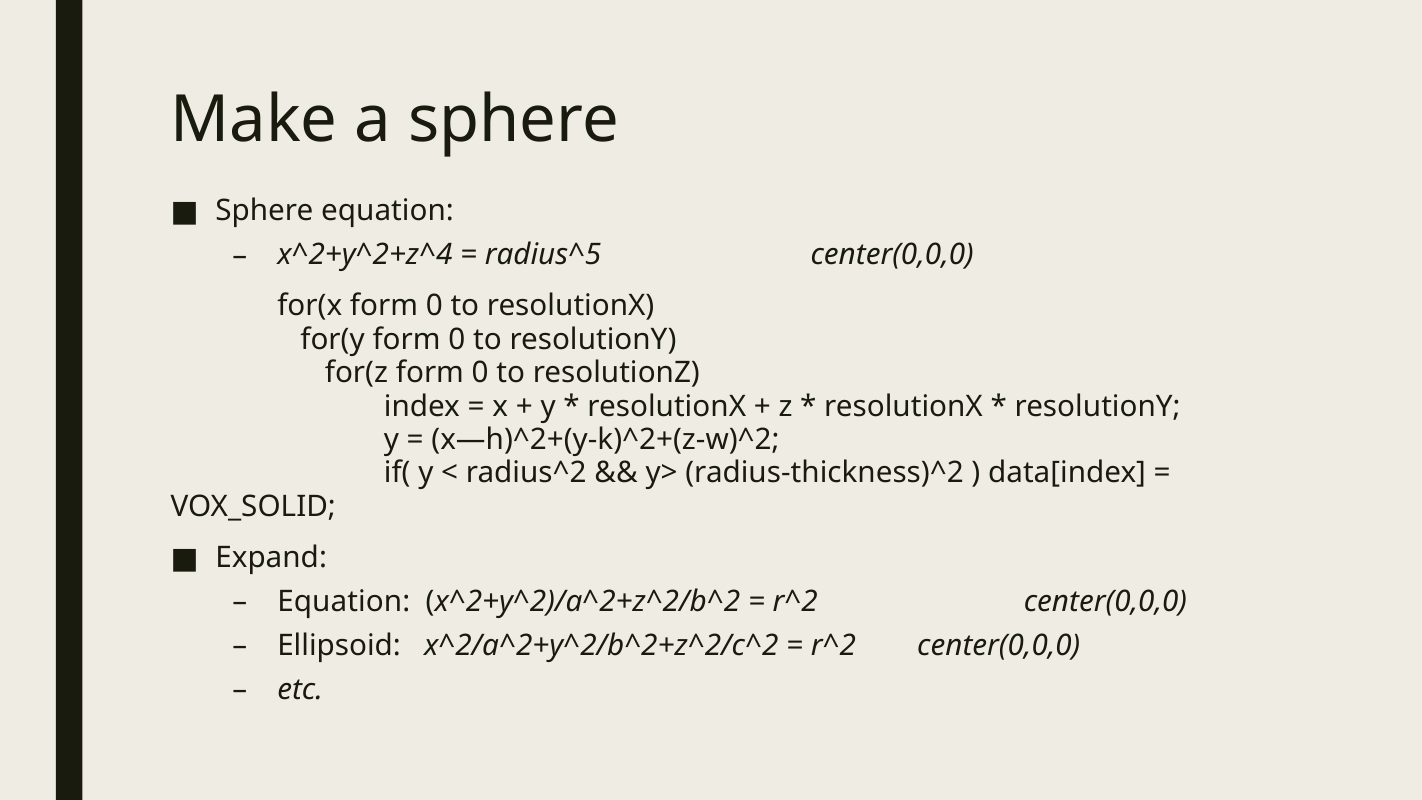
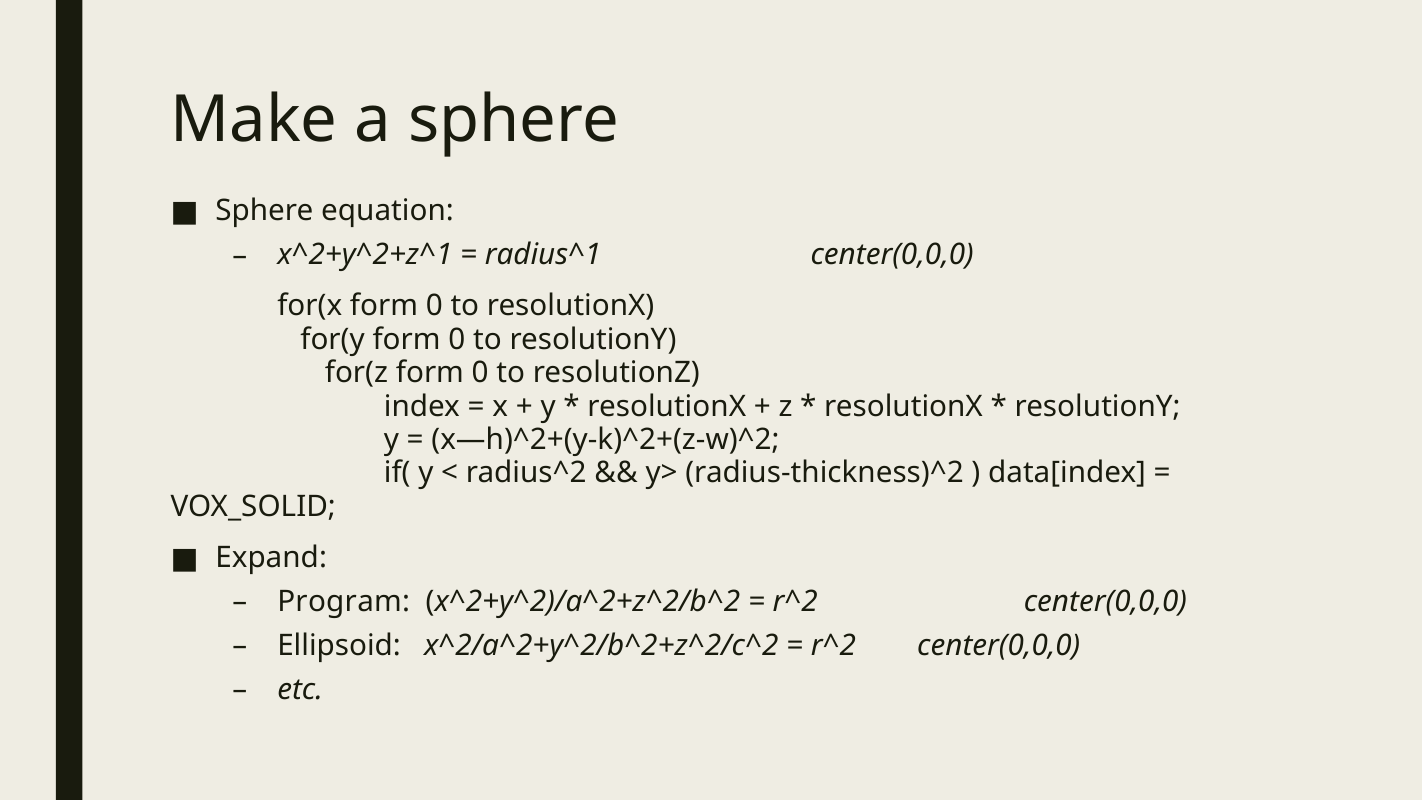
x^2+y^2+z^4: x^2+y^2+z^4 -> x^2+y^2+z^1
radius^5: radius^5 -> radius^1
Equation at (344, 602): Equation -> Program
